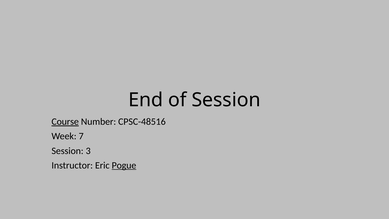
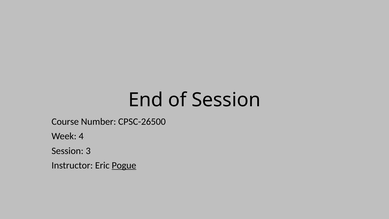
Course underline: present -> none
CPSC-48516: CPSC-48516 -> CPSC-26500
7: 7 -> 4
